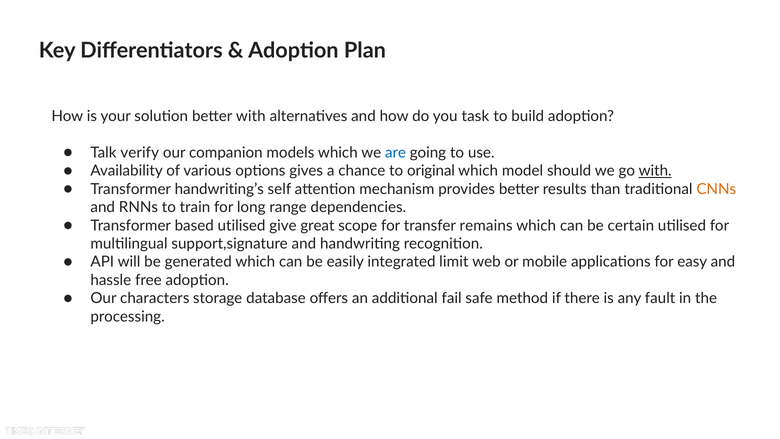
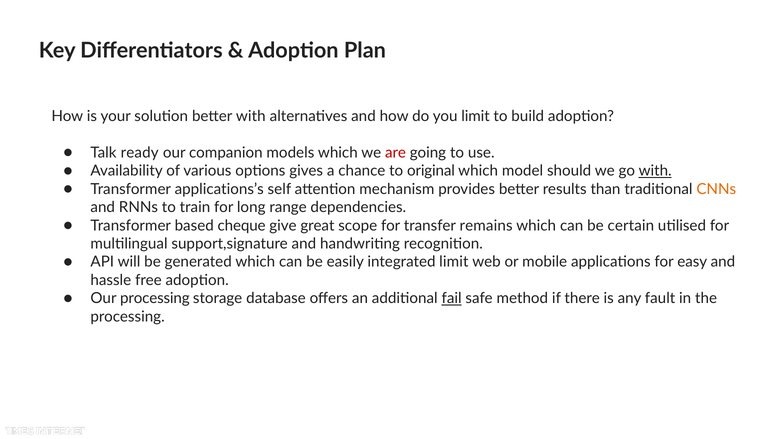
you task: task -> limit
verify: verify -> ready
are colour: blue -> red
handwriting’s: handwriting’s -> applications’s
based utilised: utilised -> cheque
Our characters: characters -> processing
fail underline: none -> present
